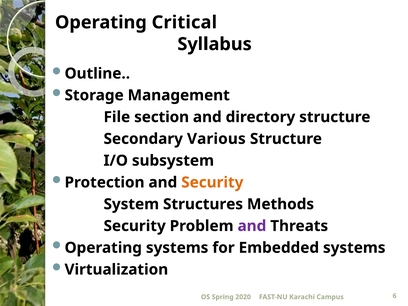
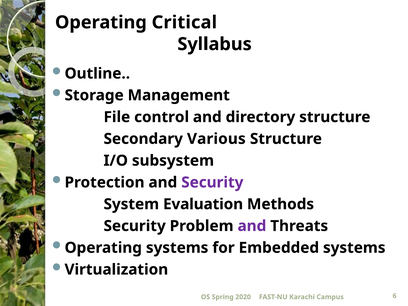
section: section -> control
Security at (212, 182) colour: orange -> purple
Structures: Structures -> Evaluation
